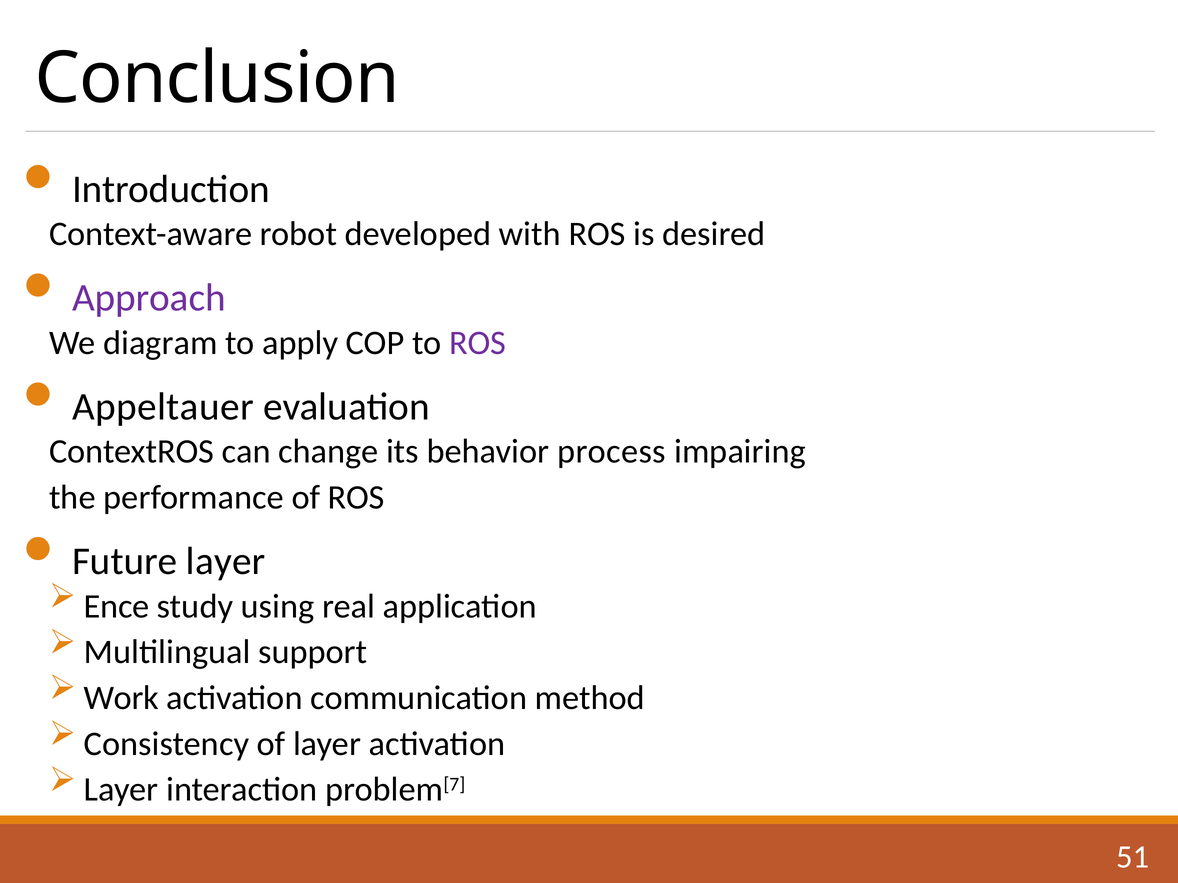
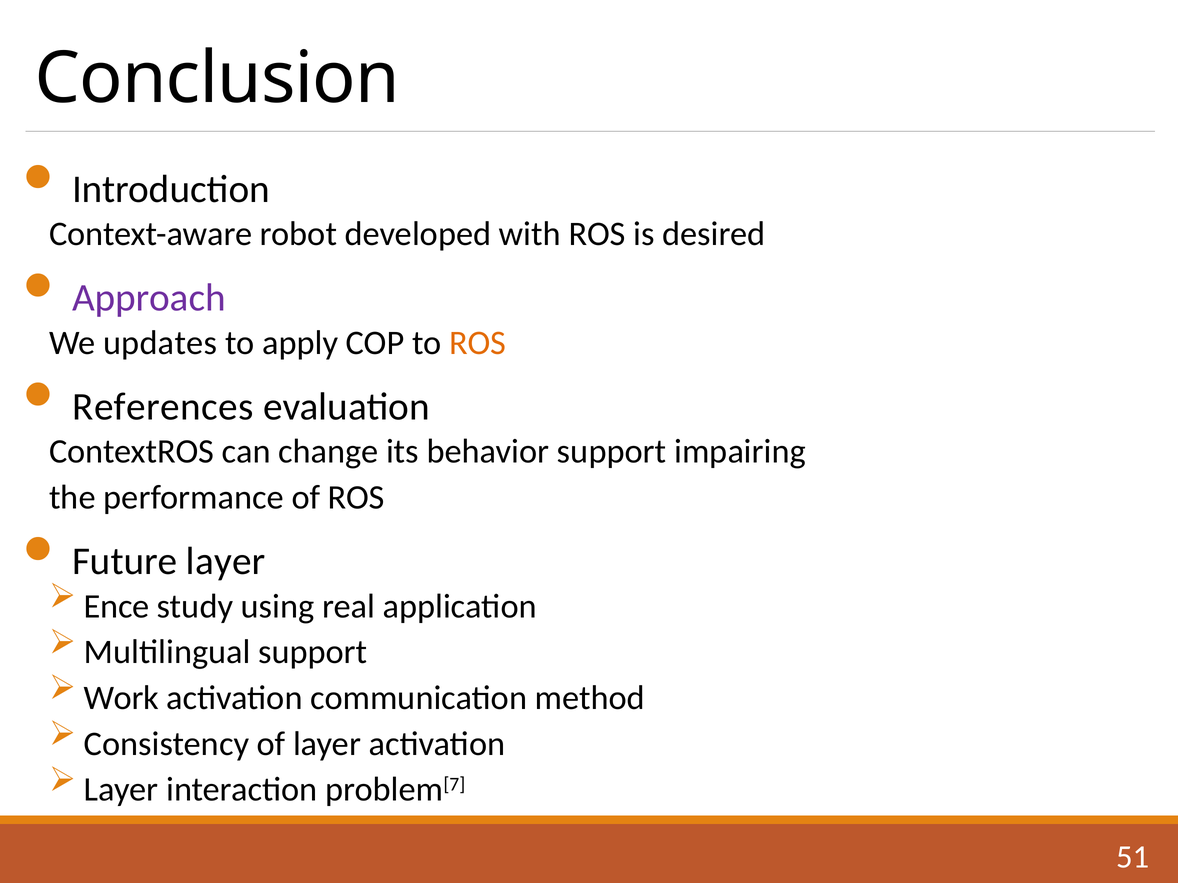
diagram: diagram -> updates
ROS at (478, 343) colour: purple -> orange
Appeltauer: Appeltauer -> References
behavior process: process -> support
